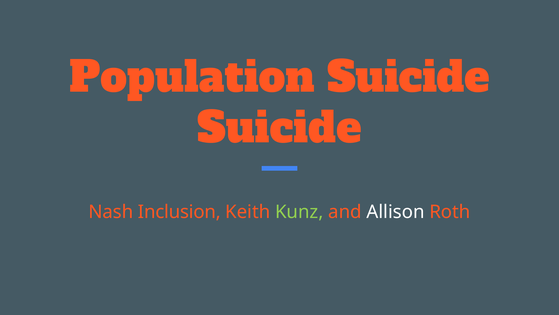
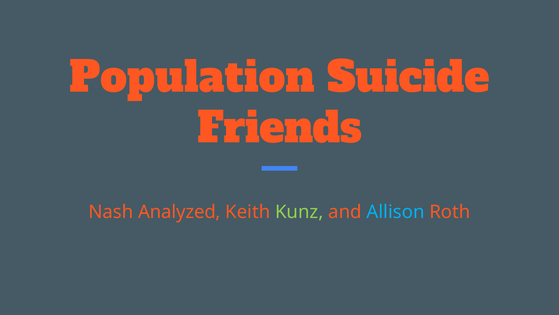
Suicide at (279, 128): Suicide -> Friends
Inclusion: Inclusion -> Analyzed
Allison colour: white -> light blue
